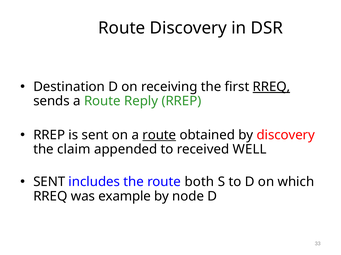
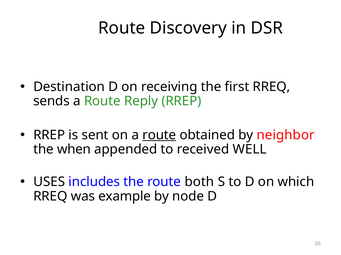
RREQ at (271, 87) underline: present -> none
by discovery: discovery -> neighbor
claim: claim -> when
SENT at (49, 182): SENT -> USES
